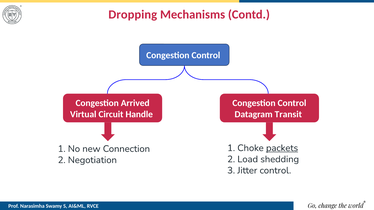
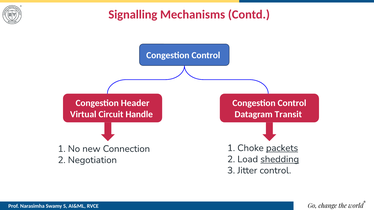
Dropping: Dropping -> Signalling
Arrived: Arrived -> Header
shedding underline: none -> present
